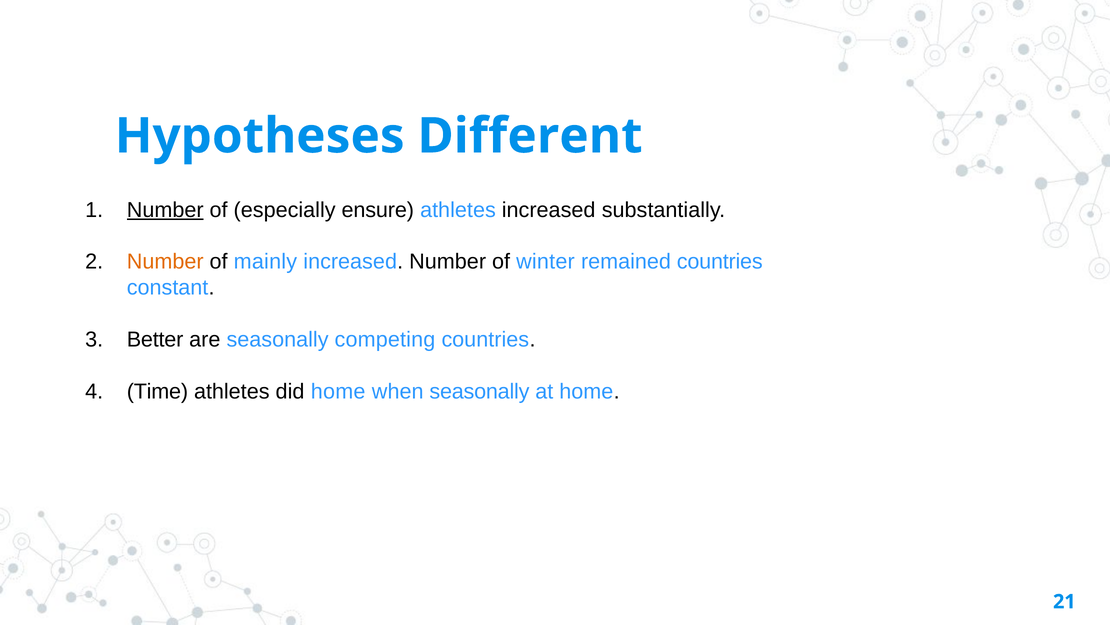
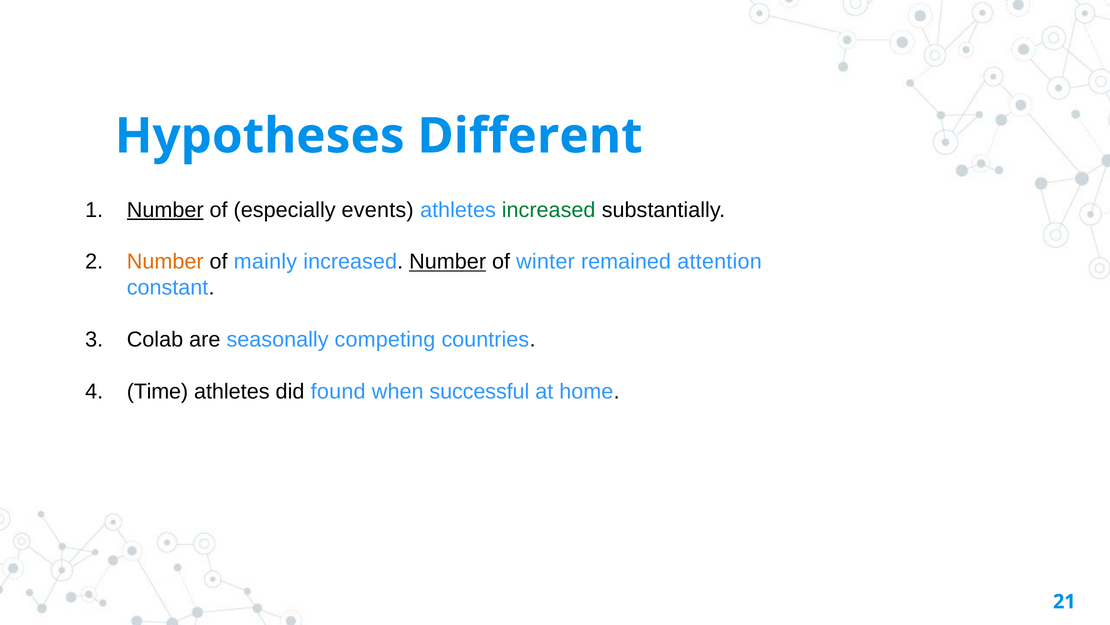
ensure: ensure -> events
increased at (549, 210) colour: black -> green
Number at (448, 262) underline: none -> present
remained countries: countries -> attention
Better: Better -> Colab
did home: home -> found
when seasonally: seasonally -> successful
